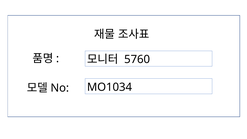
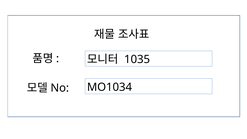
5760: 5760 -> 1035
